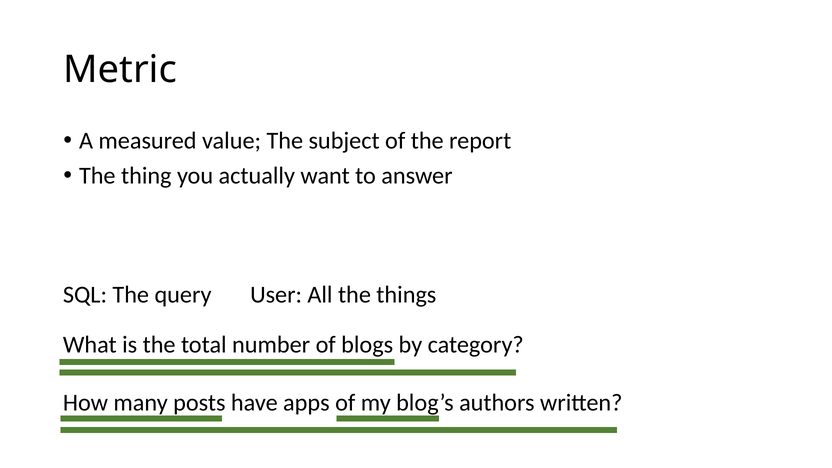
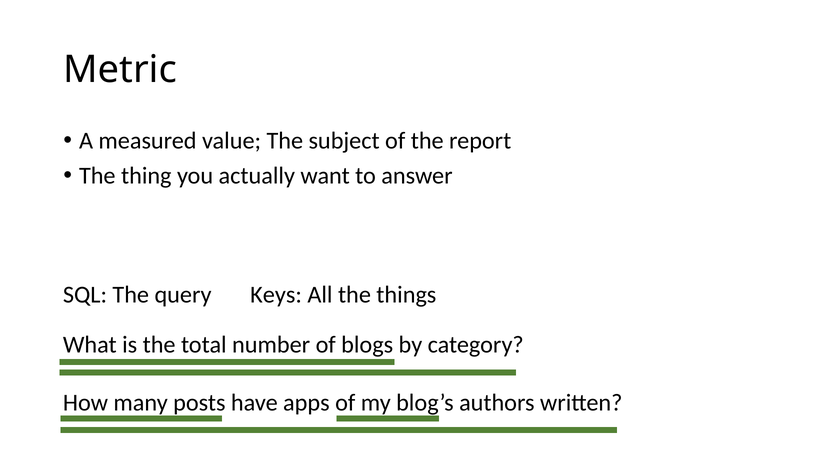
User: User -> Keys
